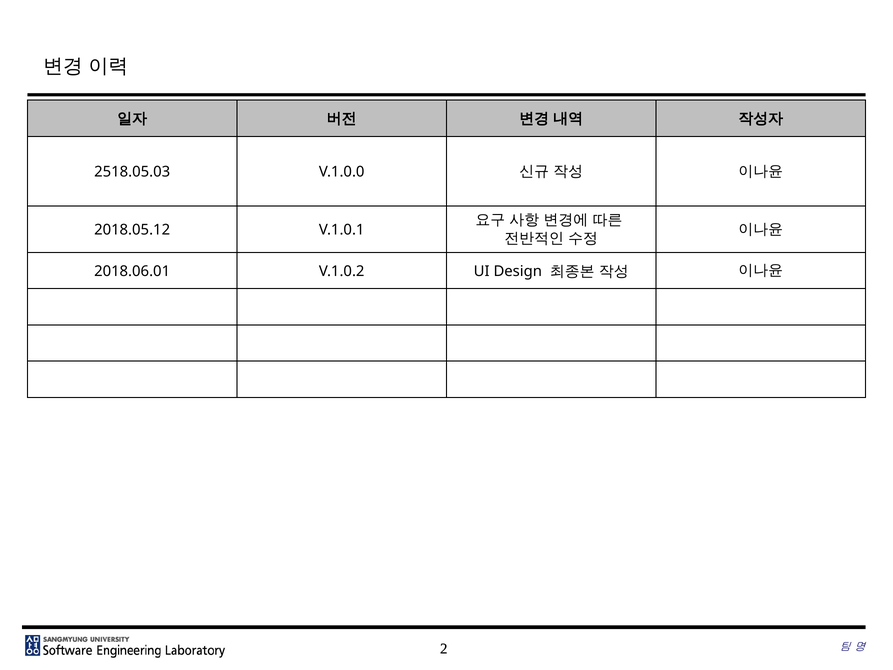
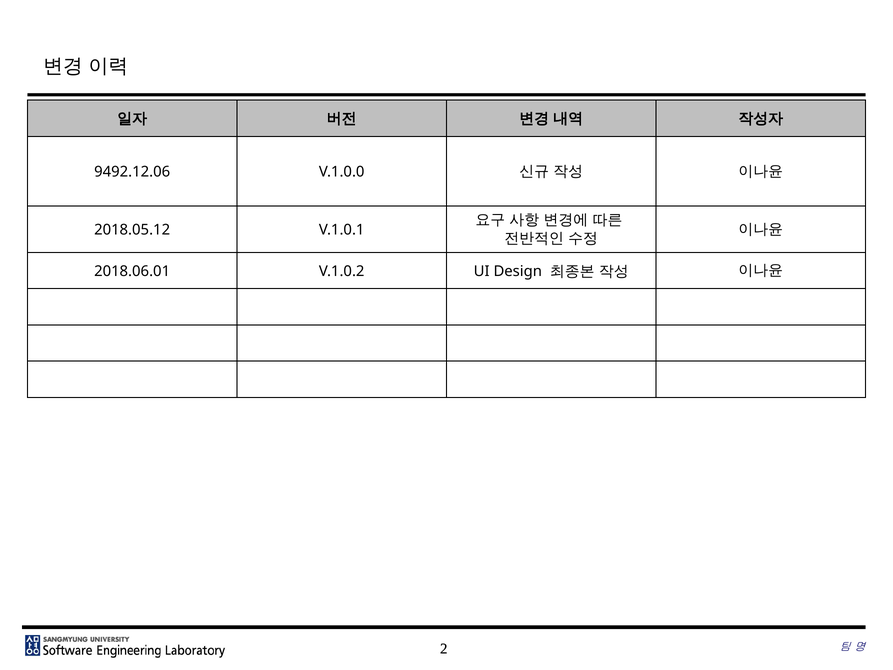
2518.05.03: 2518.05.03 -> 9492.12.06
